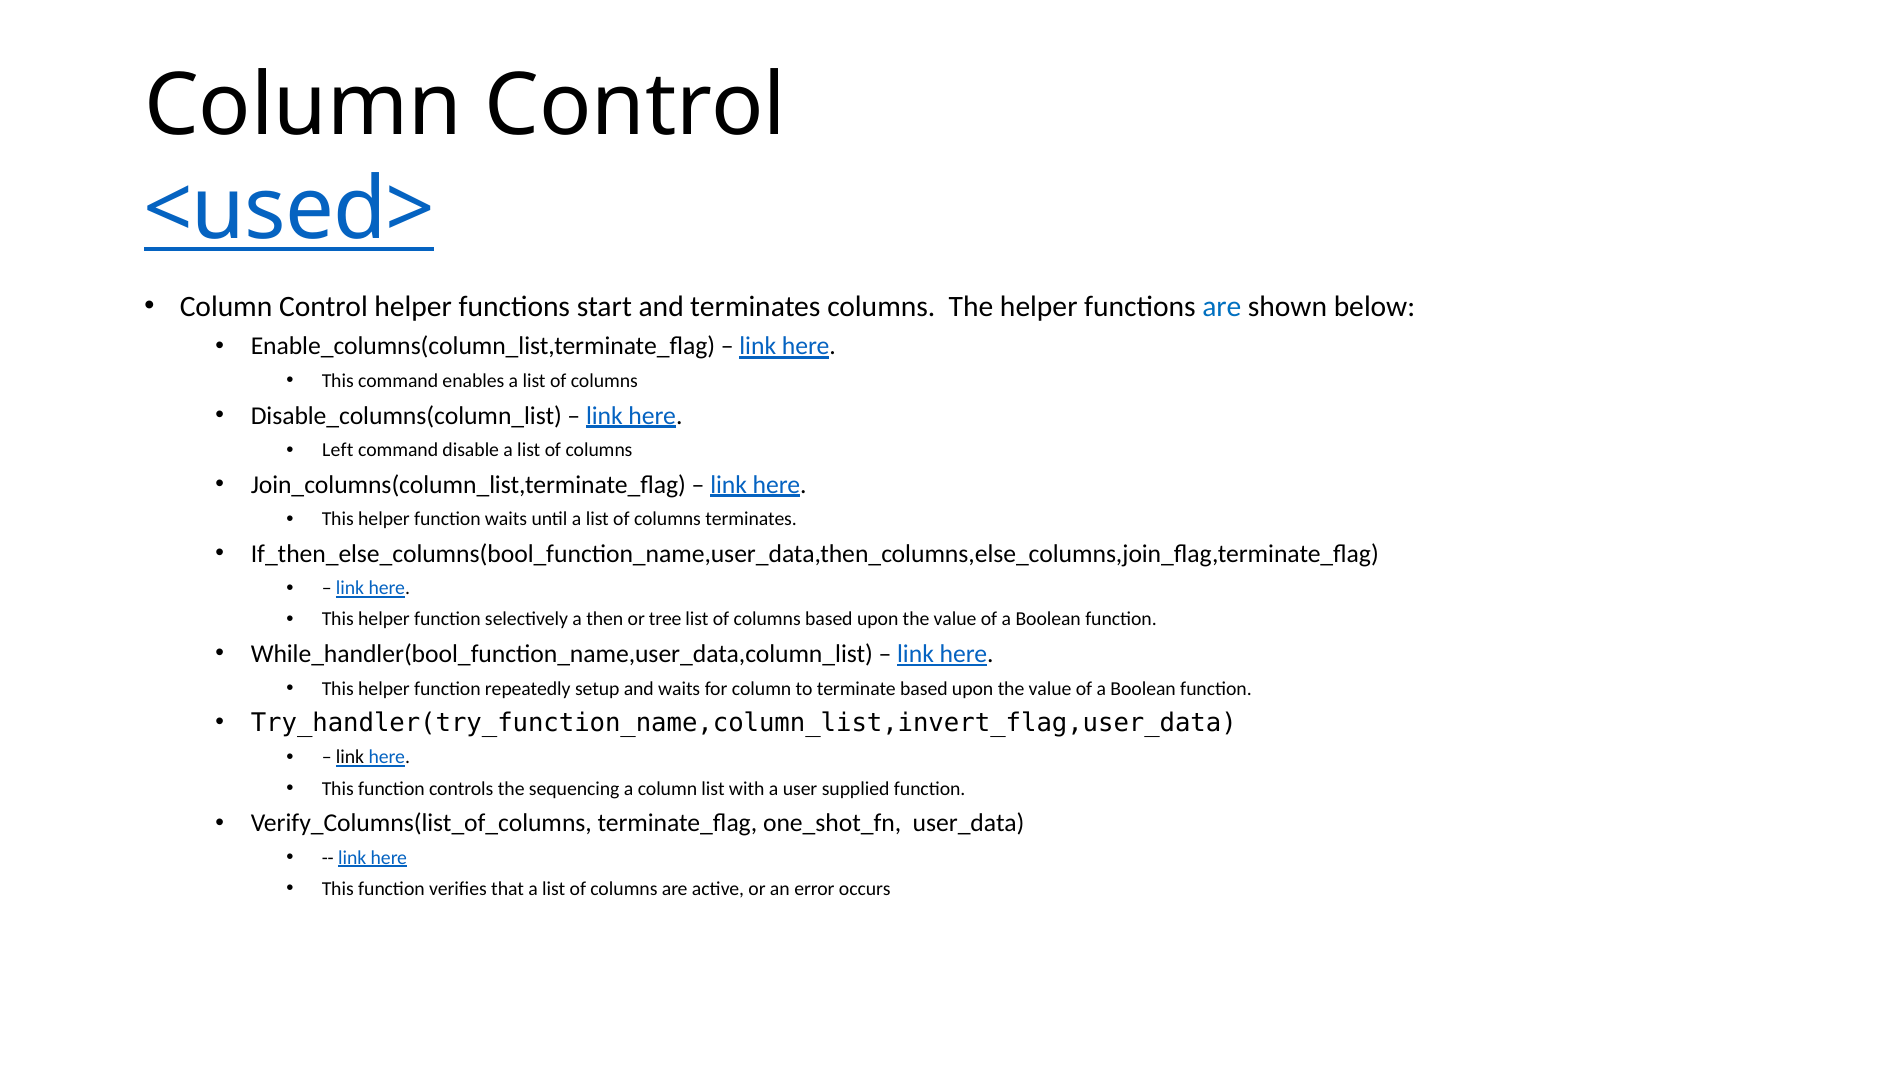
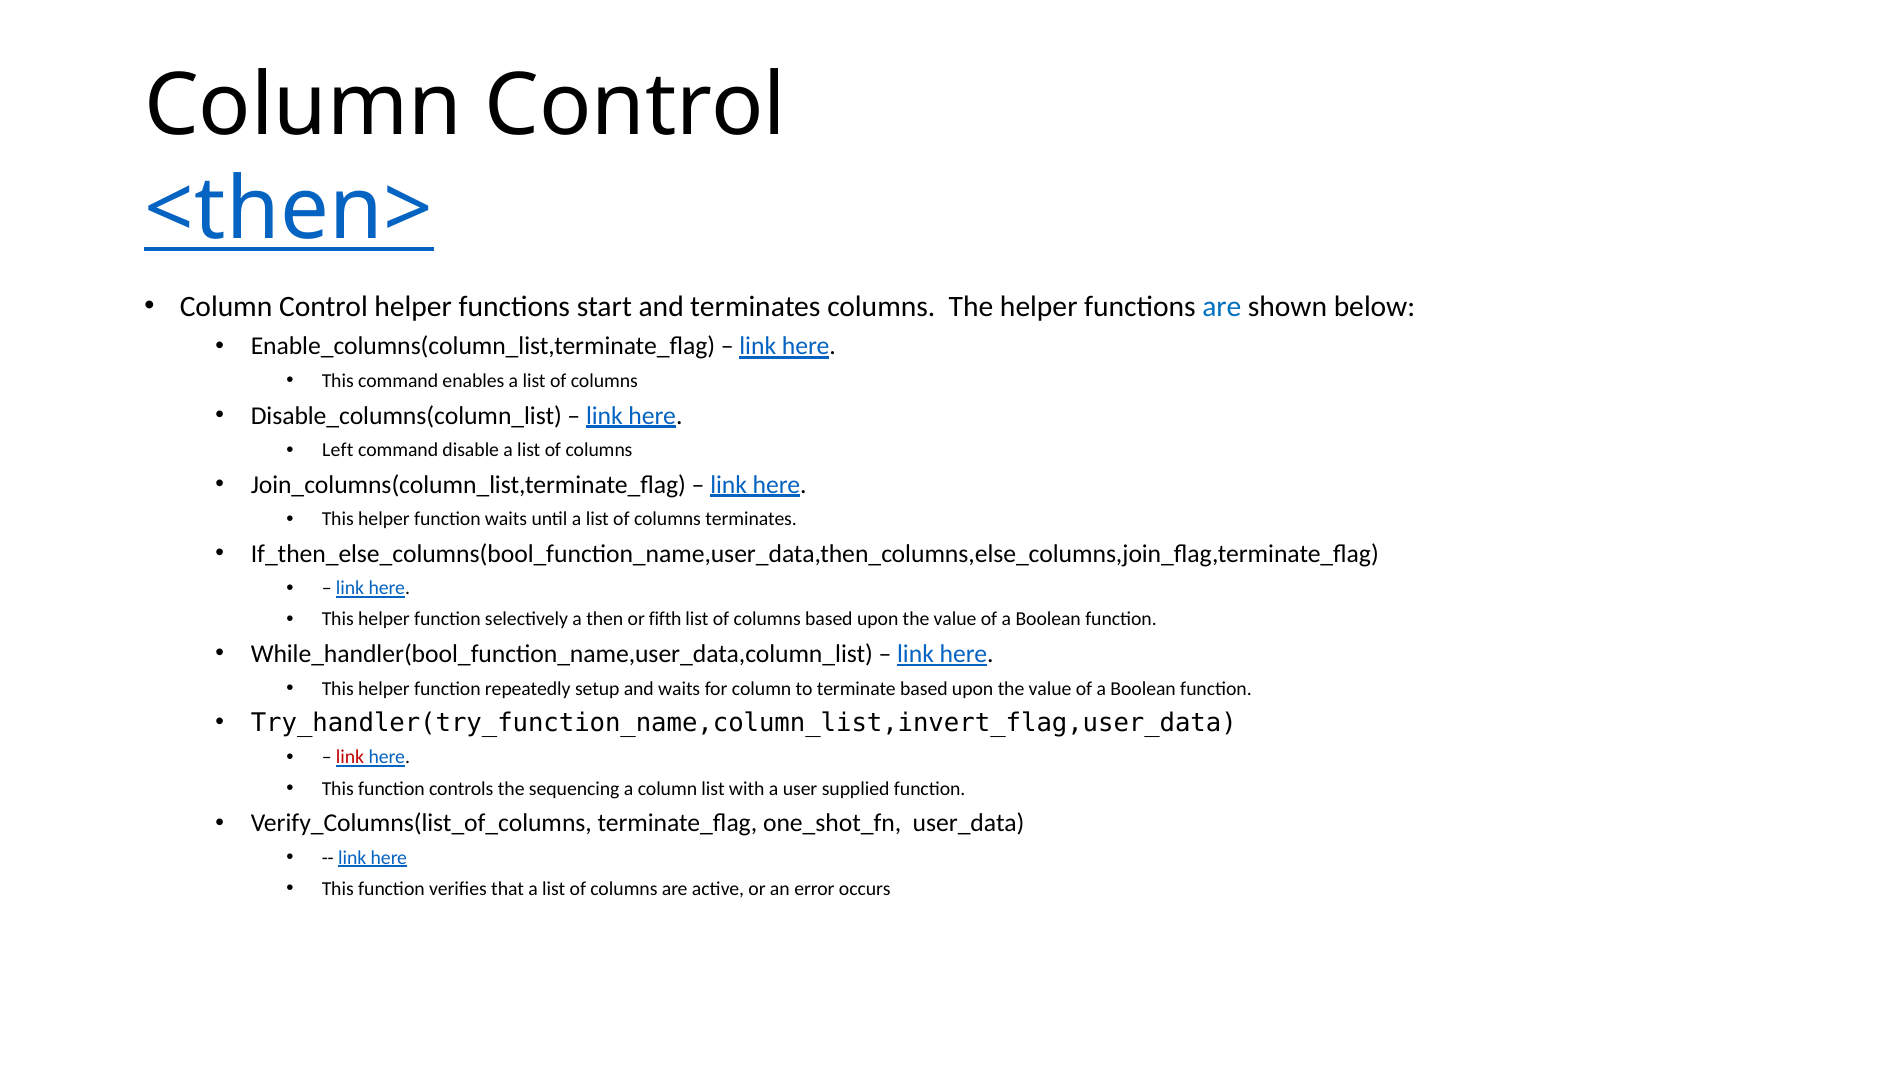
<used>: <used> -> <then>
tree: tree -> fifth
link at (350, 757) colour: black -> red
